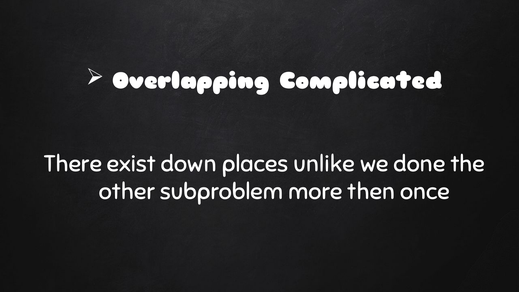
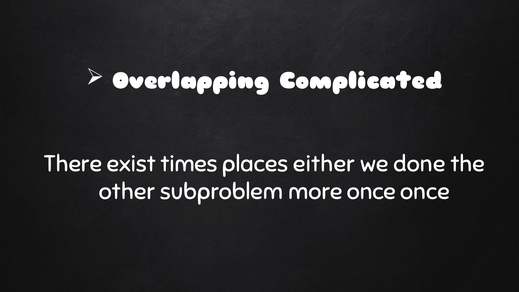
down: down -> times
unlike: unlike -> either
more then: then -> once
